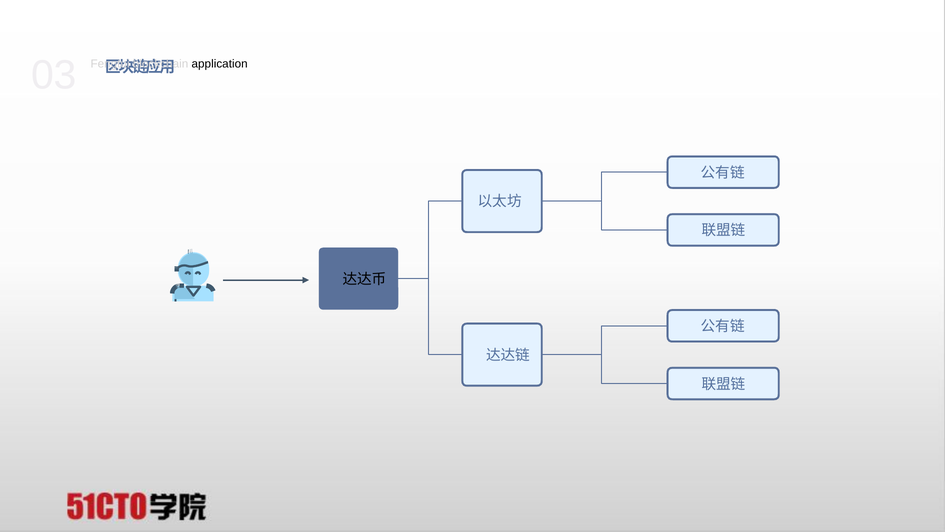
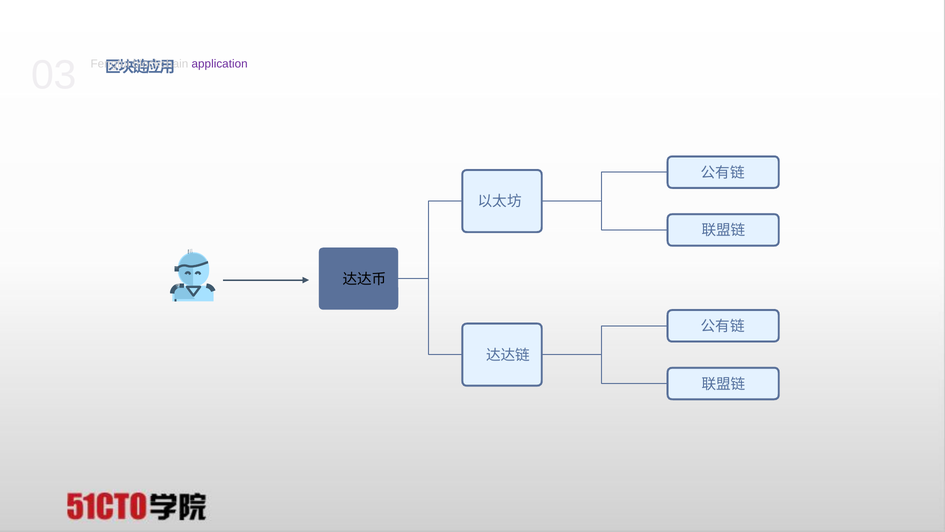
application colour: black -> purple
